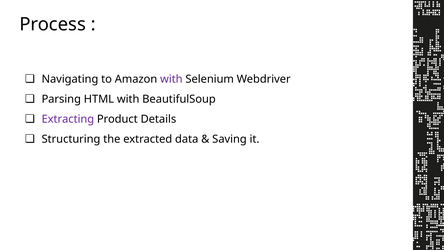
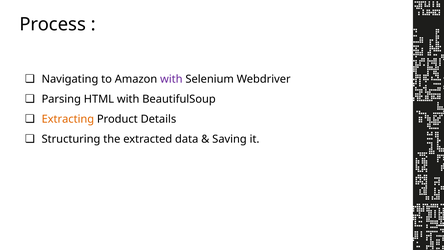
Extracting colour: purple -> orange
